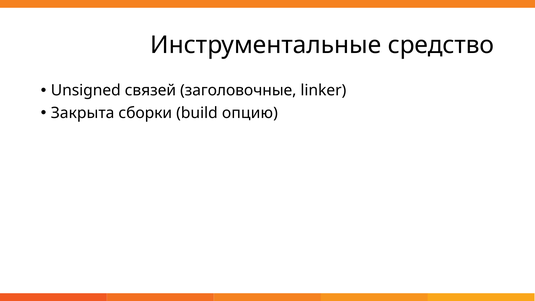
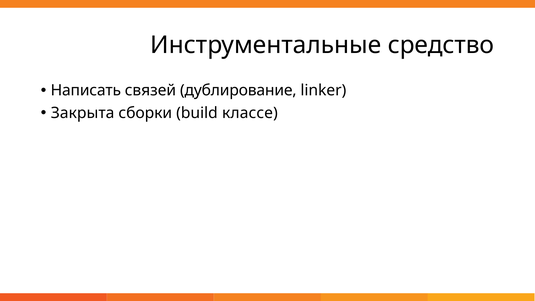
Unsigned: Unsigned -> Написать
заголовочные: заголовочные -> дублирование
опцию: опцию -> классе
